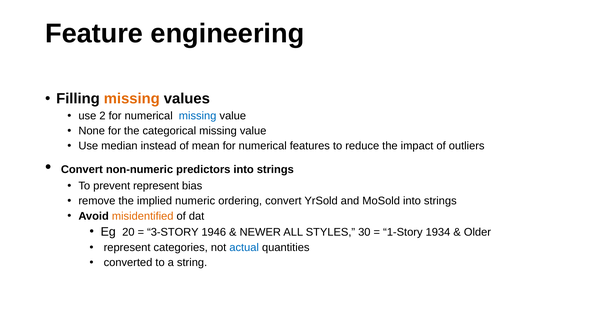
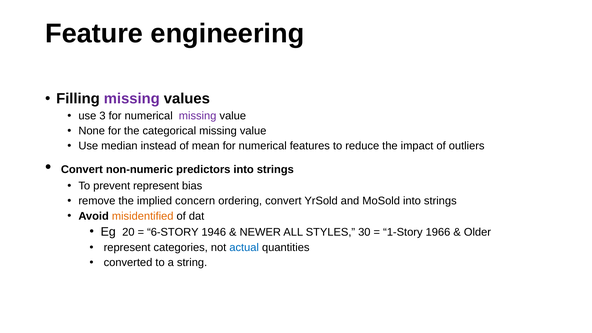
missing at (132, 99) colour: orange -> purple
2: 2 -> 3
missing at (198, 116) colour: blue -> purple
numeric: numeric -> concern
3-STORY: 3-STORY -> 6-STORY
1934: 1934 -> 1966
